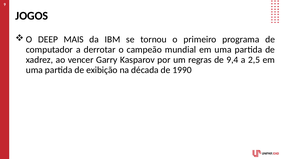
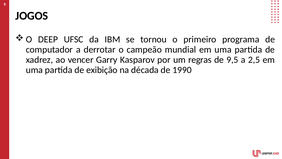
MAIS: MAIS -> UFSC
9,4: 9,4 -> 9,5
